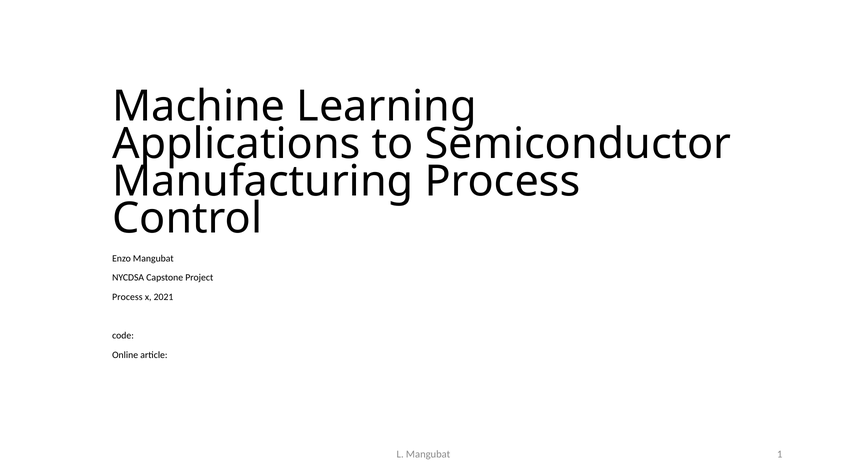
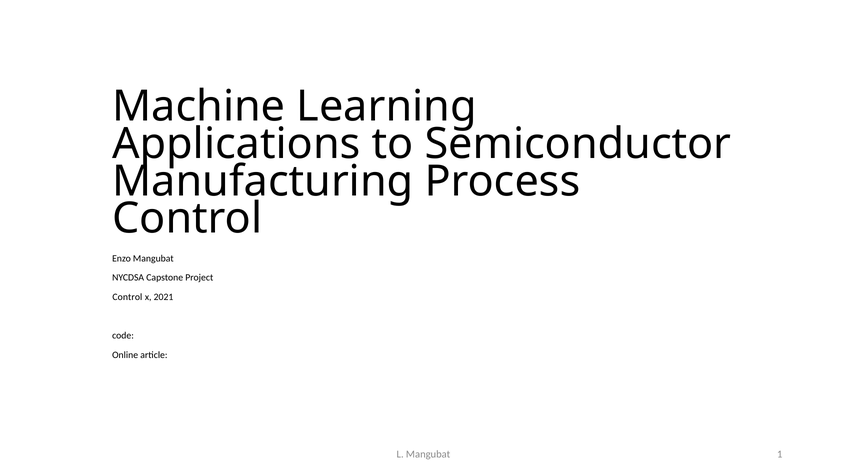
Process at (127, 297): Process -> Control
